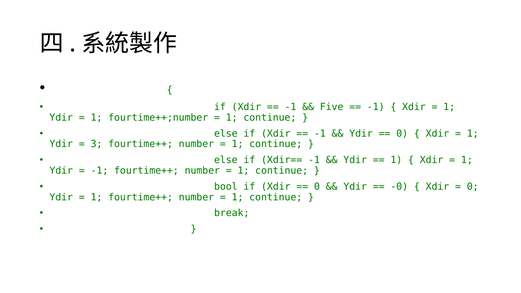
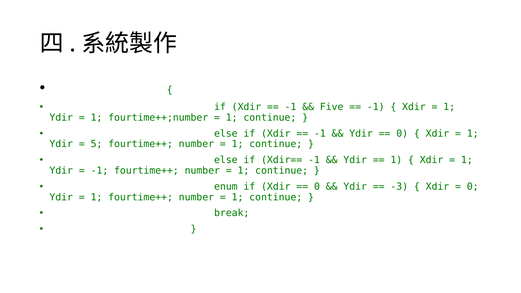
3: 3 -> 5
bool: bool -> enum
-0: -0 -> -3
